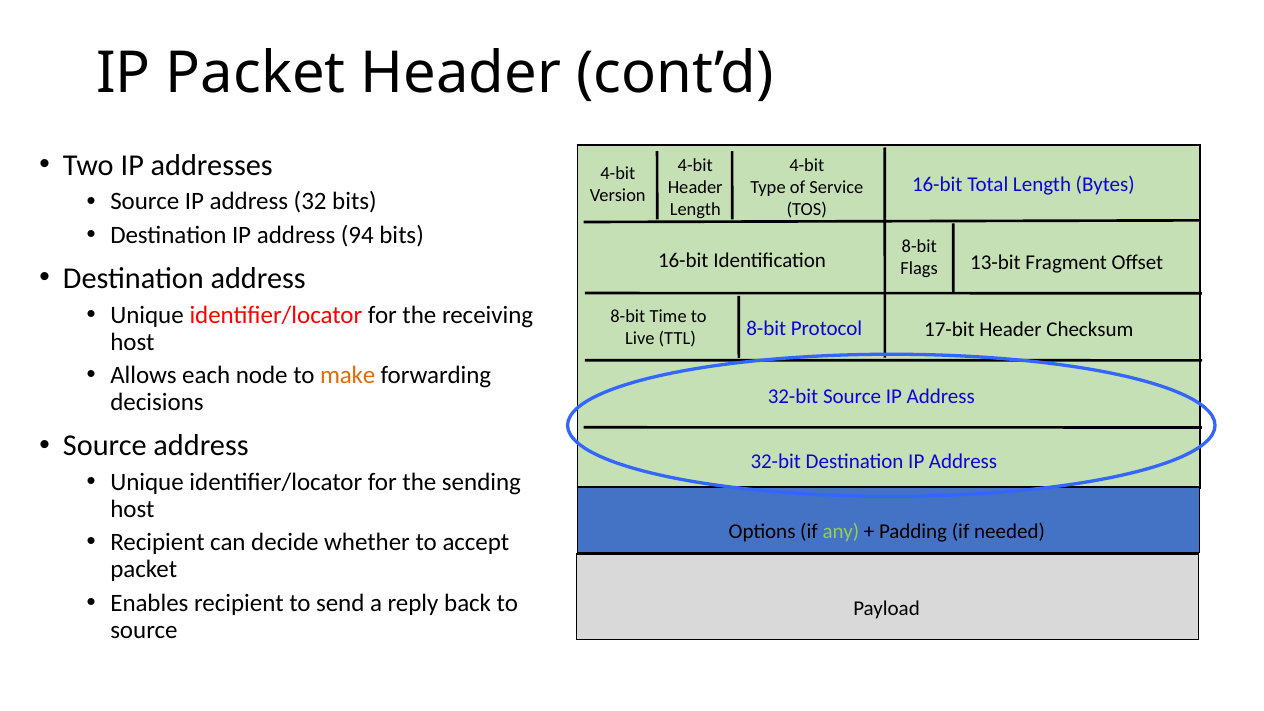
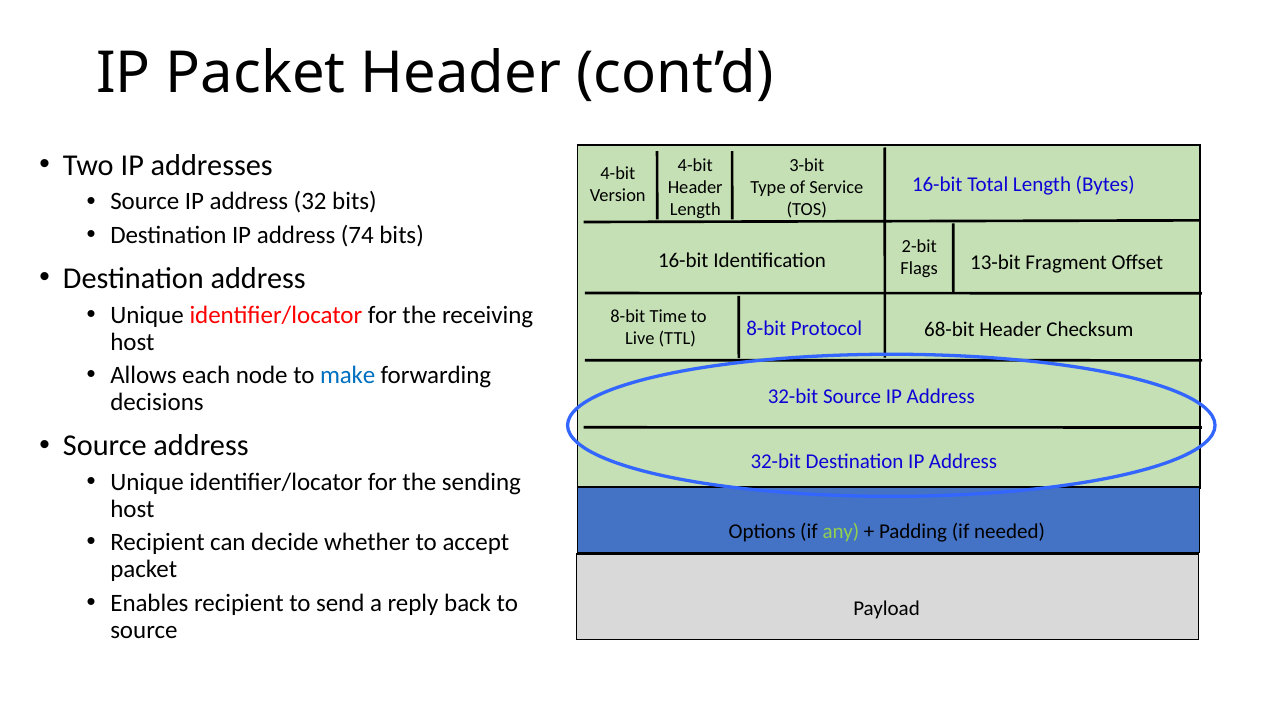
4-bit at (807, 165): 4-bit -> 3-bit
94: 94 -> 74
8-bit at (919, 247): 8-bit -> 2-bit
17-bit: 17-bit -> 68-bit
make colour: orange -> blue
